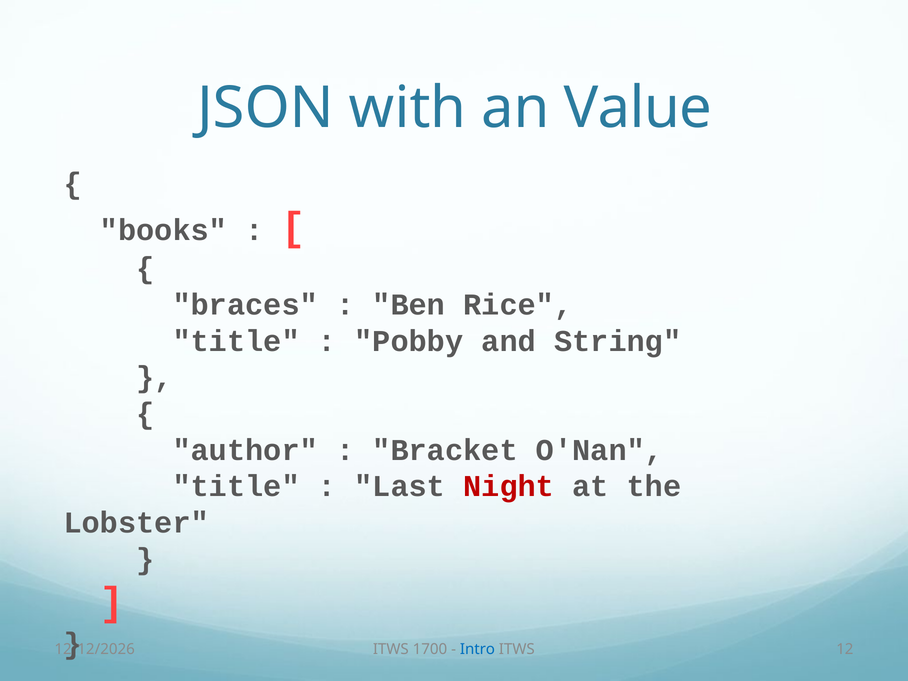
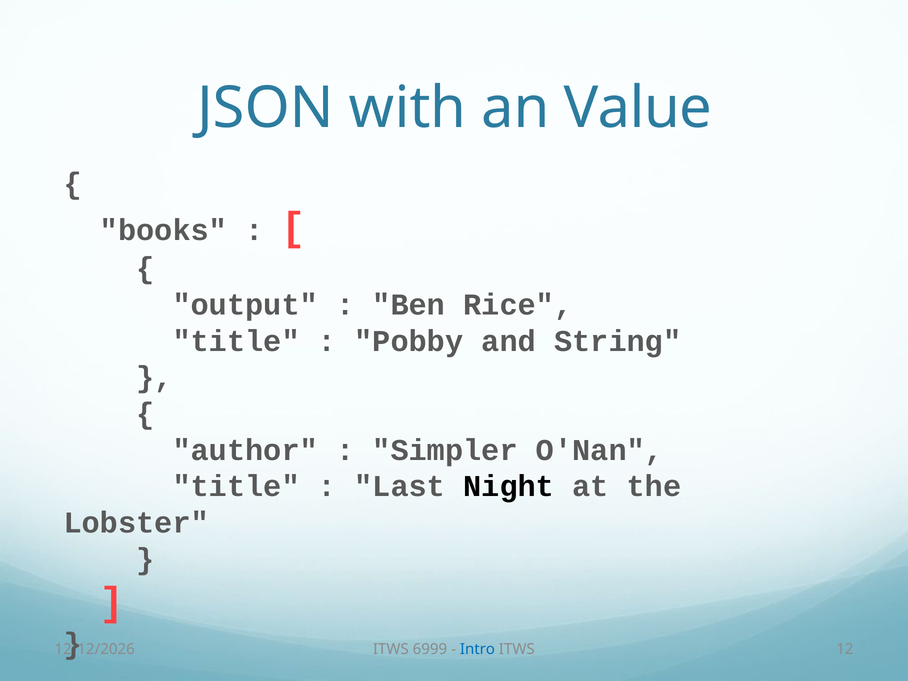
braces: braces -> output
Bracket: Bracket -> Simpler
Night colour: red -> black
1700: 1700 -> 6999
